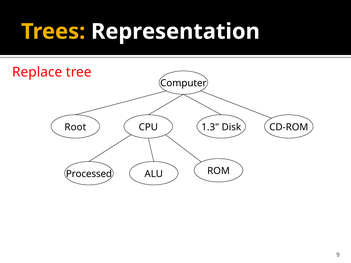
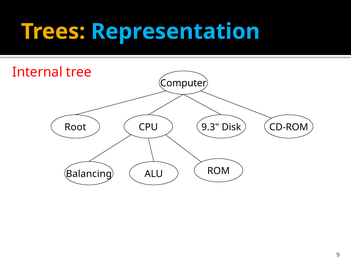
Representation colour: white -> light blue
Replace: Replace -> Internal
1.3: 1.3 -> 9.3
Processed: Processed -> Balancing
